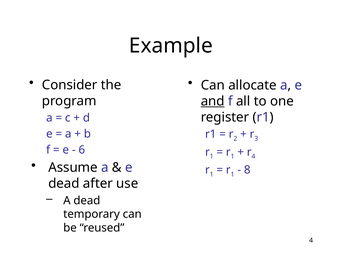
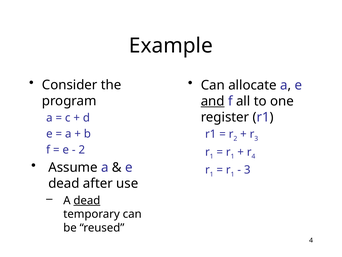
6 at (82, 150): 6 -> 2
8 at (247, 170): 8 -> 3
dead at (87, 200) underline: none -> present
